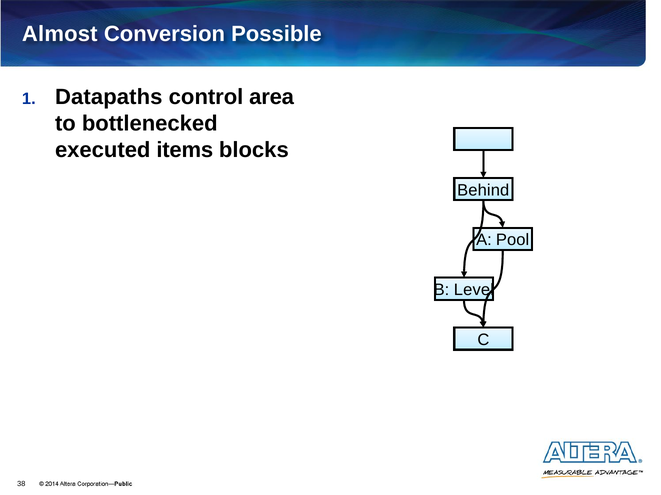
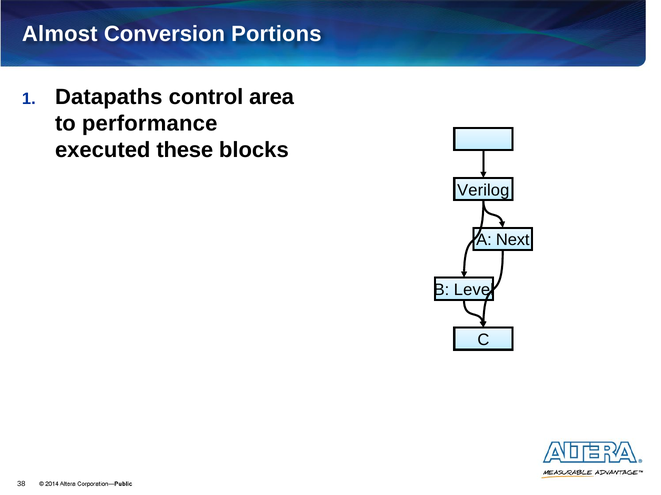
Possible: Possible -> Portions
bottlenecked: bottlenecked -> performance
items: items -> these
Behind: Behind -> Verilog
Pool: Pool -> Next
